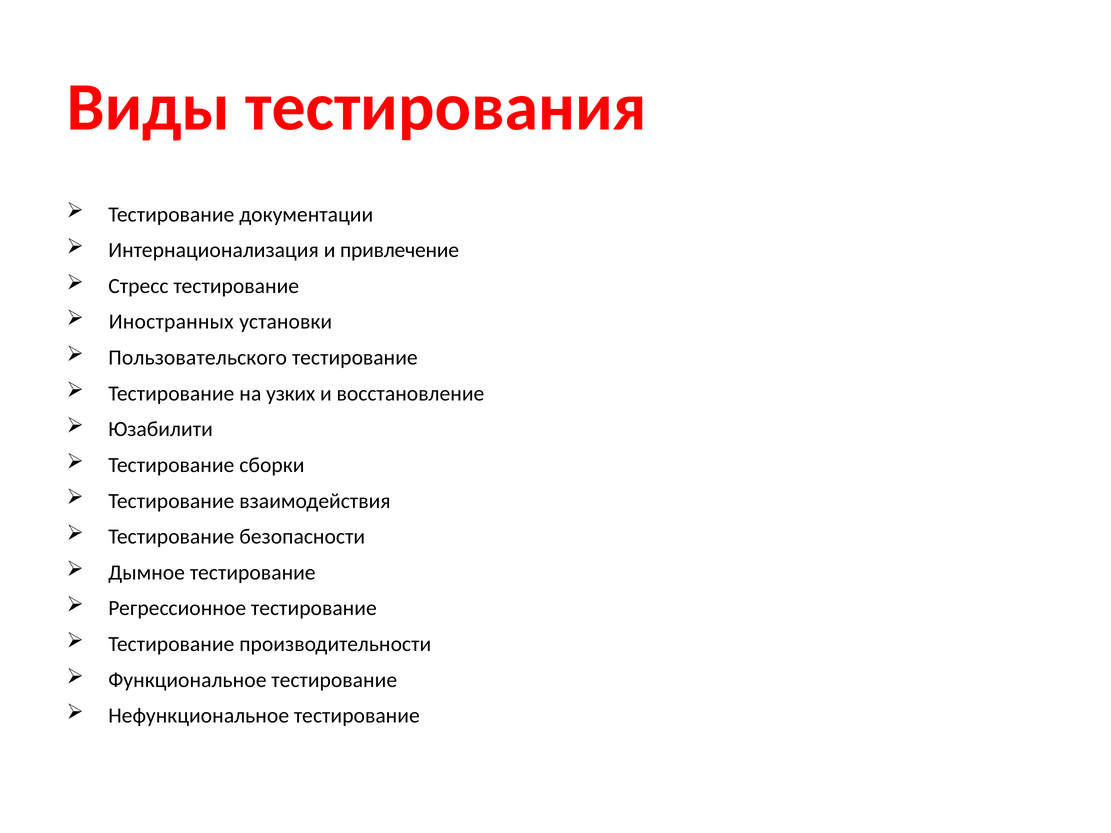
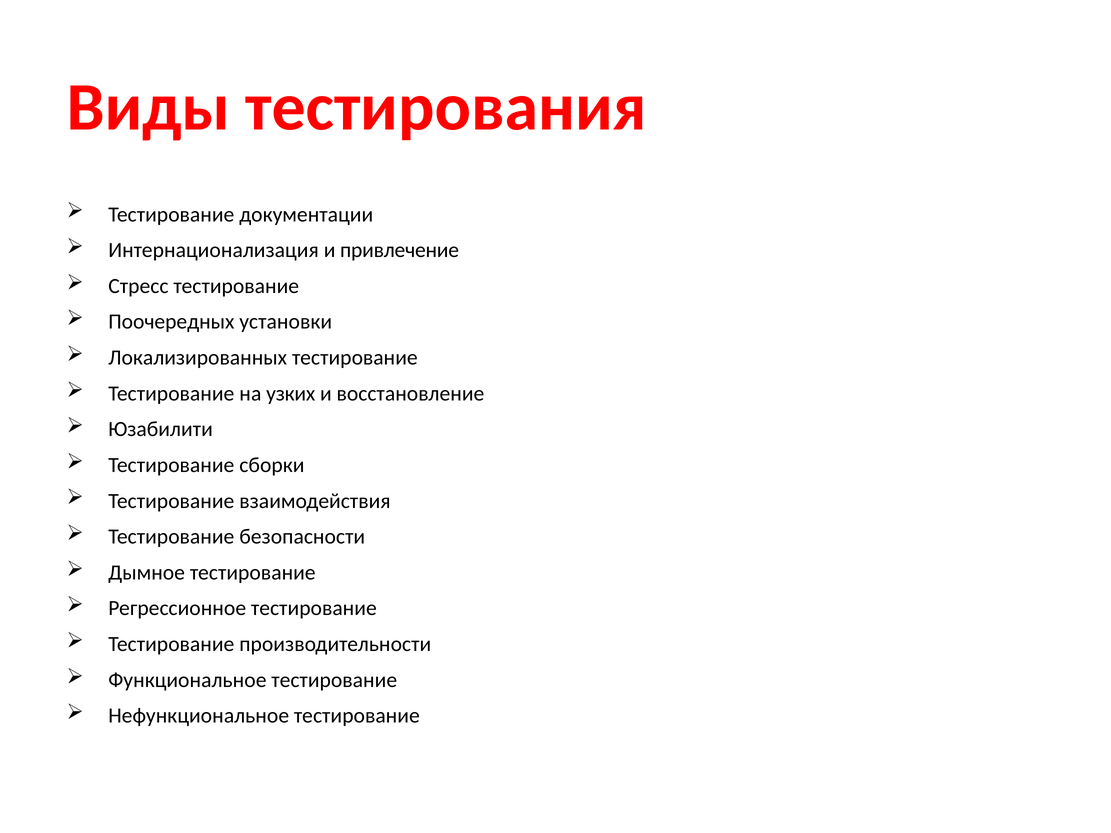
Иностранных: Иностранных -> Поочередных
Пользовательского: Пользовательского -> Локализированных
